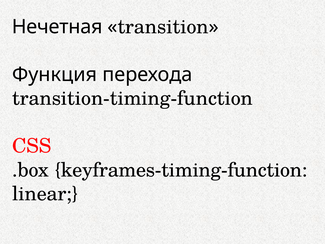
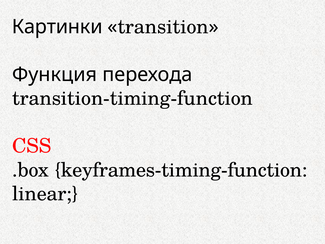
Нечетная: Нечетная -> Картинки
